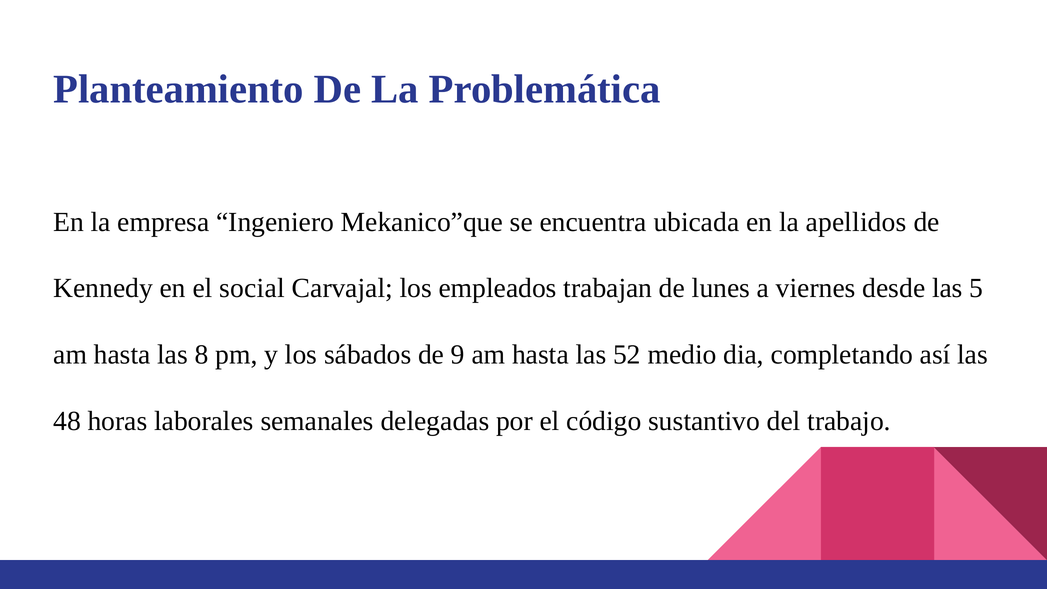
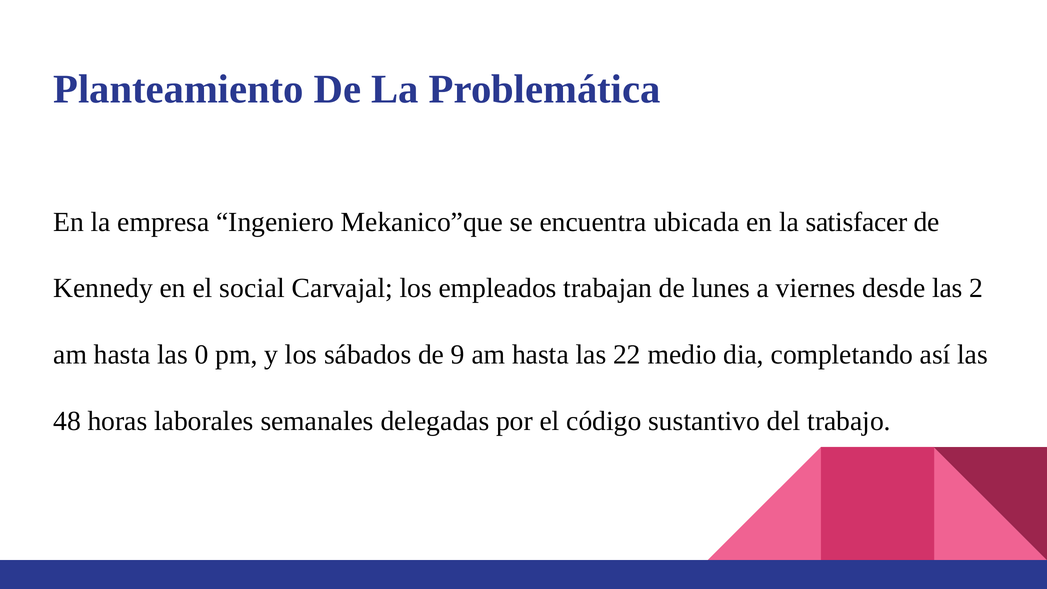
apellidos: apellidos -> satisfacer
5: 5 -> 2
8: 8 -> 0
52: 52 -> 22
